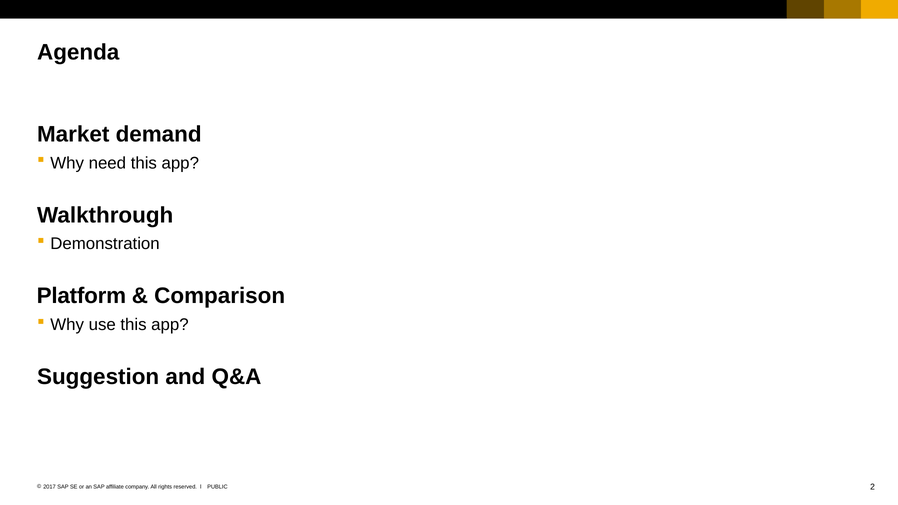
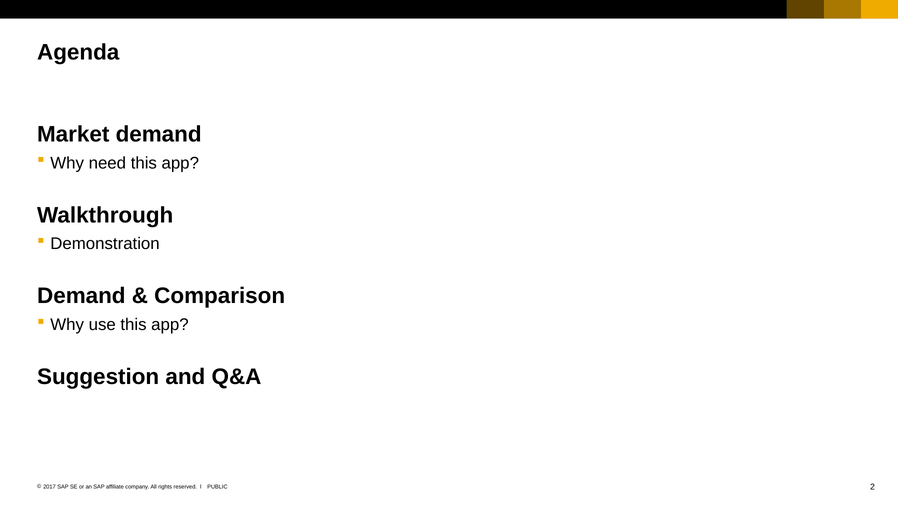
Platform at (81, 296): Platform -> Demand
